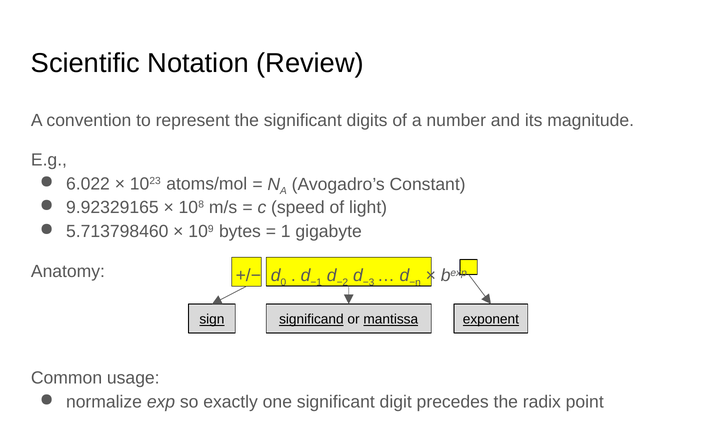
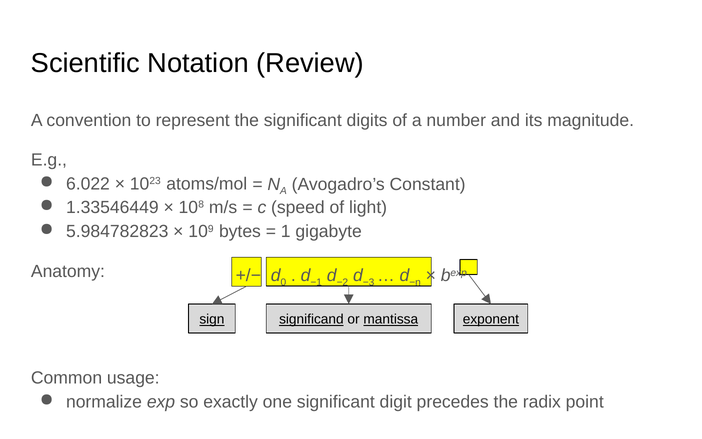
9.92329165: 9.92329165 -> 1.33546449
5.713798460: 5.713798460 -> 5.984782823
